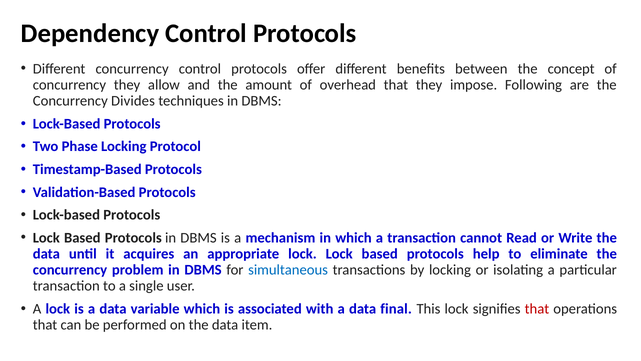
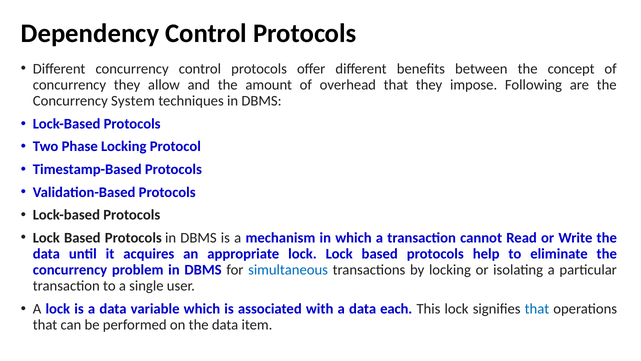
Divides: Divides -> System
final: final -> each
that at (537, 309) colour: red -> blue
